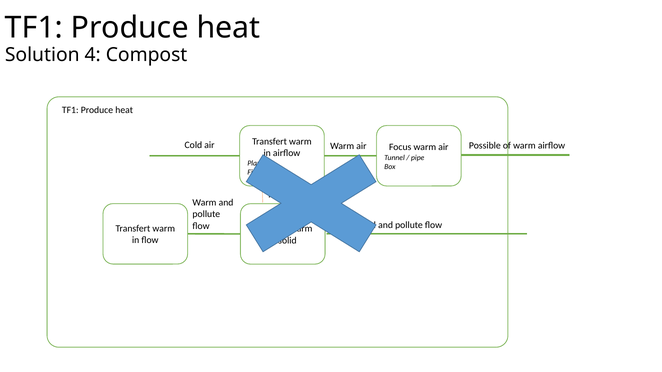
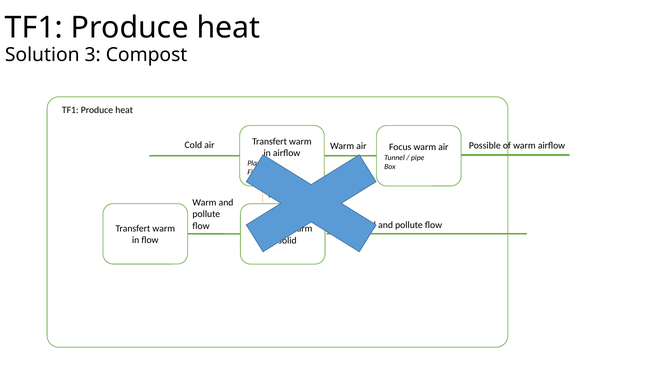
4: 4 -> 3
